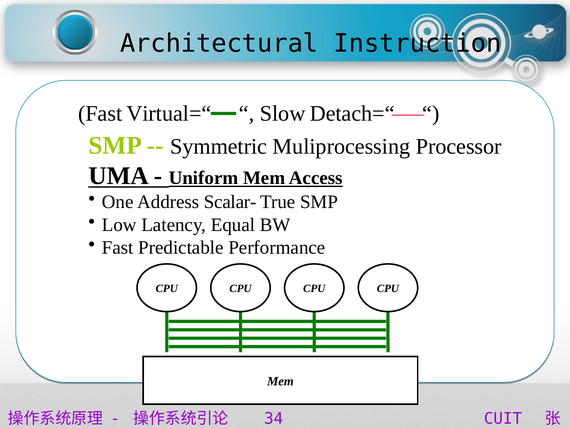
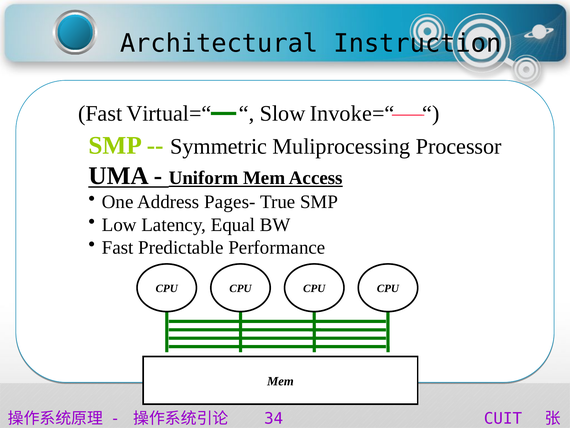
Detach=“: Detach=“ -> Invoke=“
Scalar-: Scalar- -> Pages-
